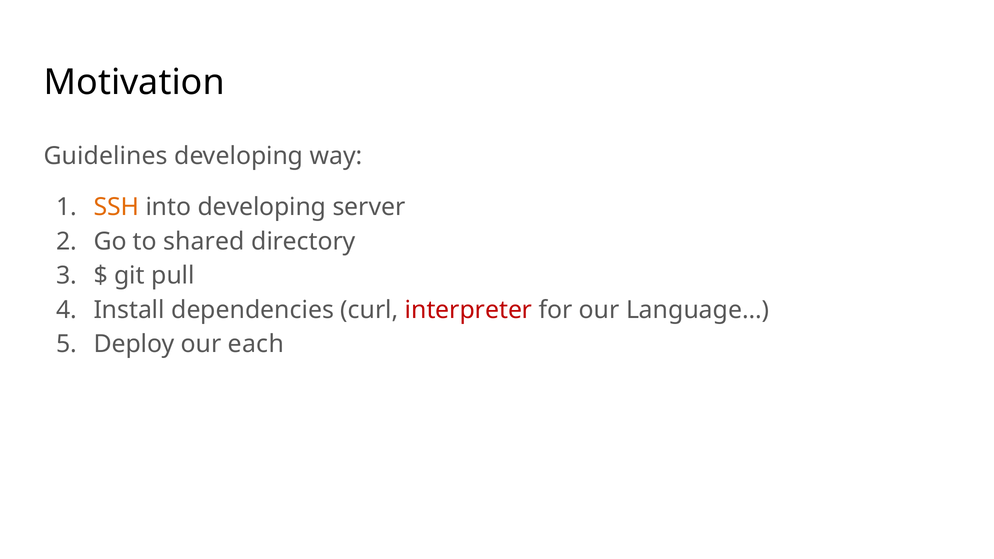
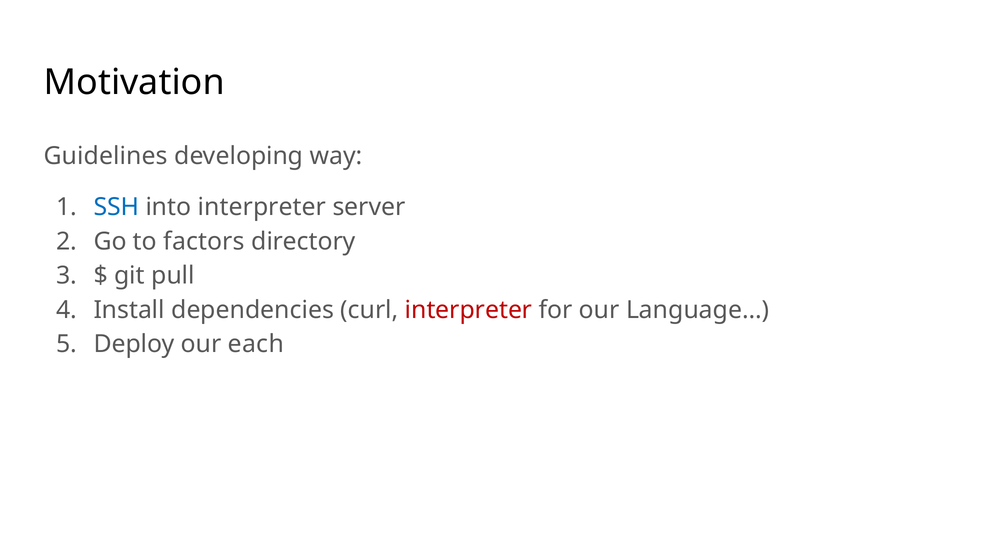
SSH colour: orange -> blue
into developing: developing -> interpreter
shared: shared -> factors
